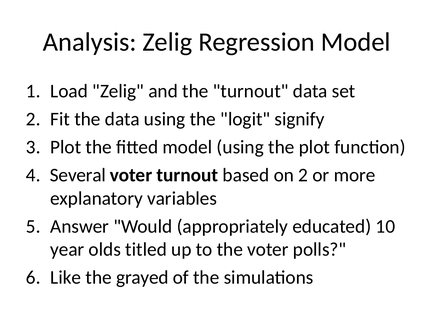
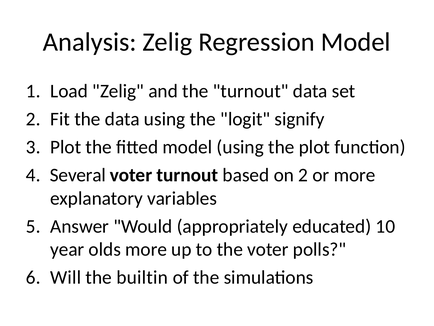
olds titled: titled -> more
Like: Like -> Will
grayed: grayed -> builtin
